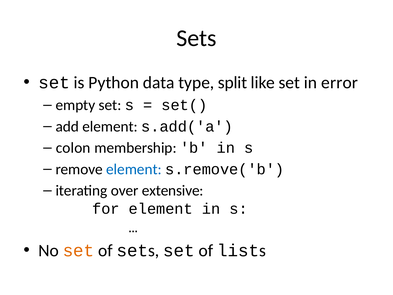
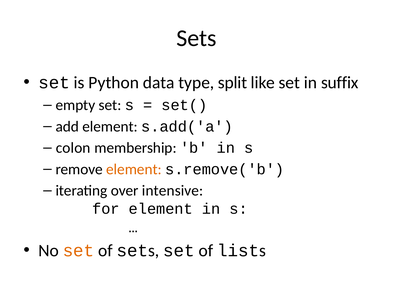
error: error -> suffix
element at (134, 169) colour: blue -> orange
extensive: extensive -> intensive
